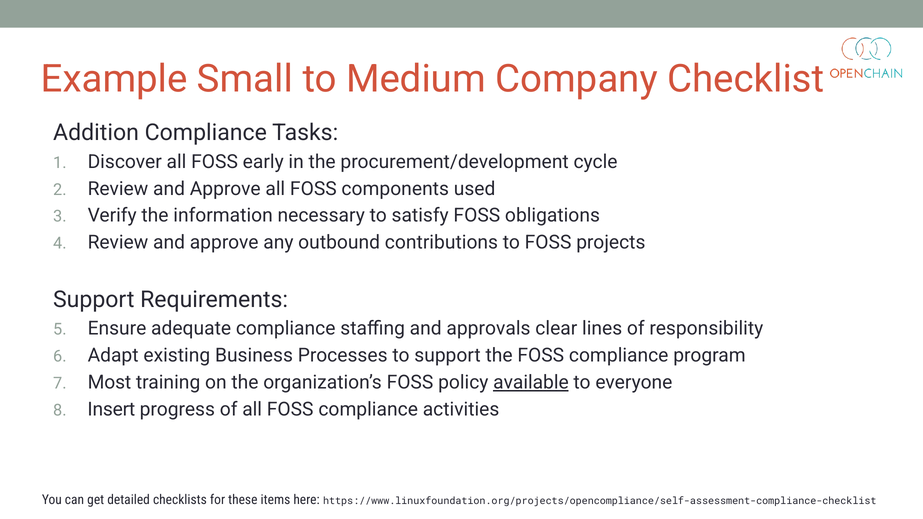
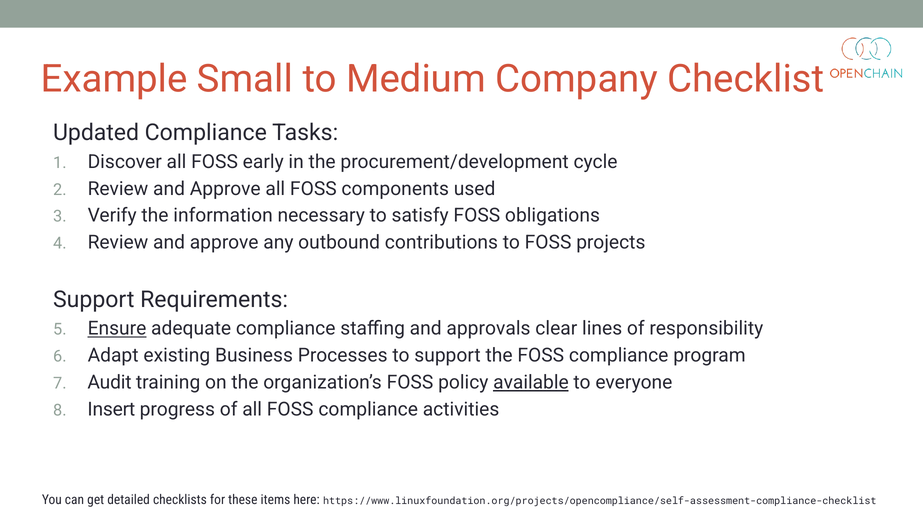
Addition: Addition -> Updated
Ensure underline: none -> present
Most: Most -> Audit
